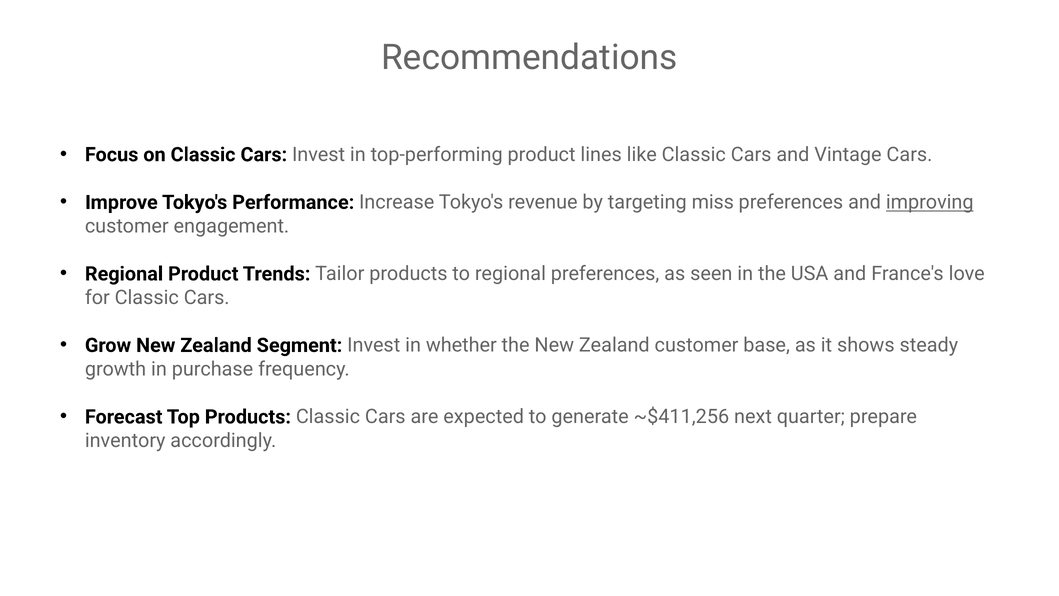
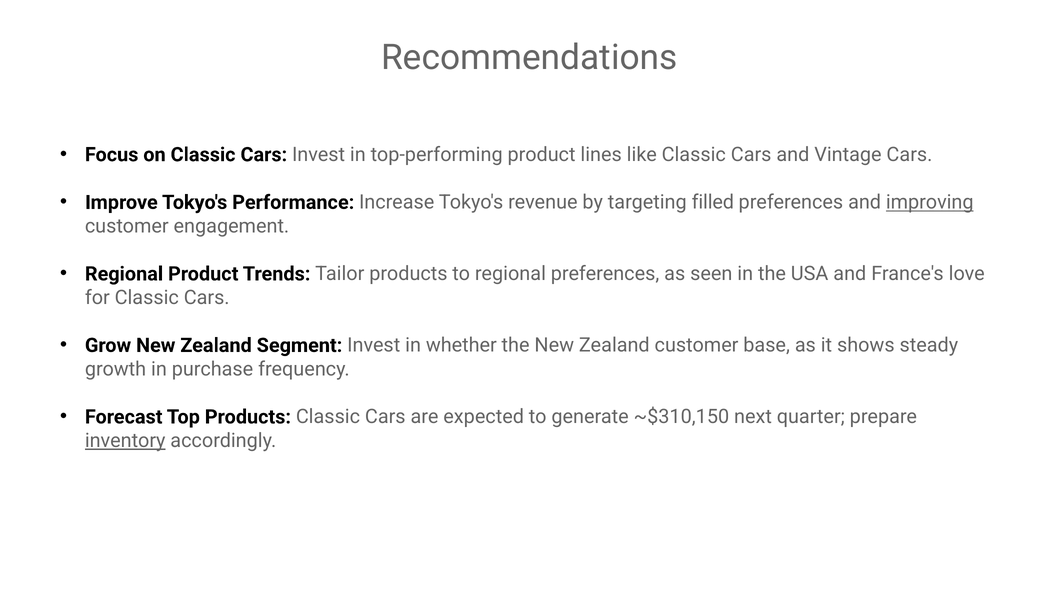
miss: miss -> filled
~$411,256: ~$411,256 -> ~$310,150
inventory underline: none -> present
